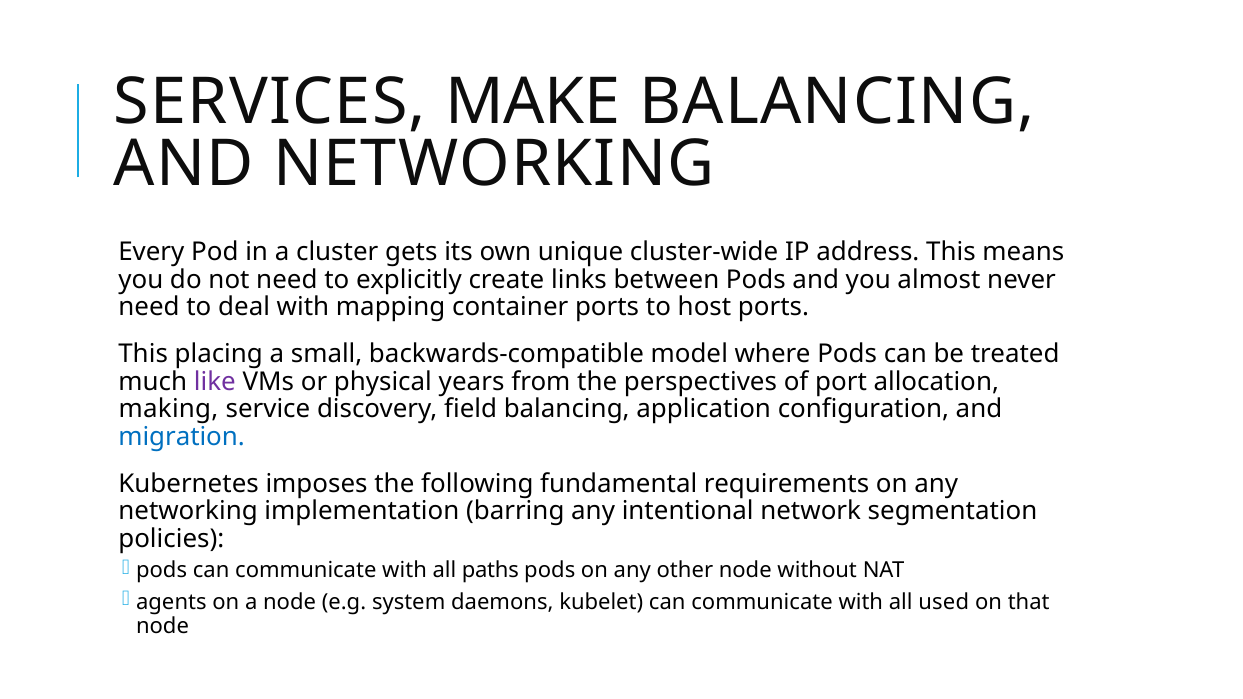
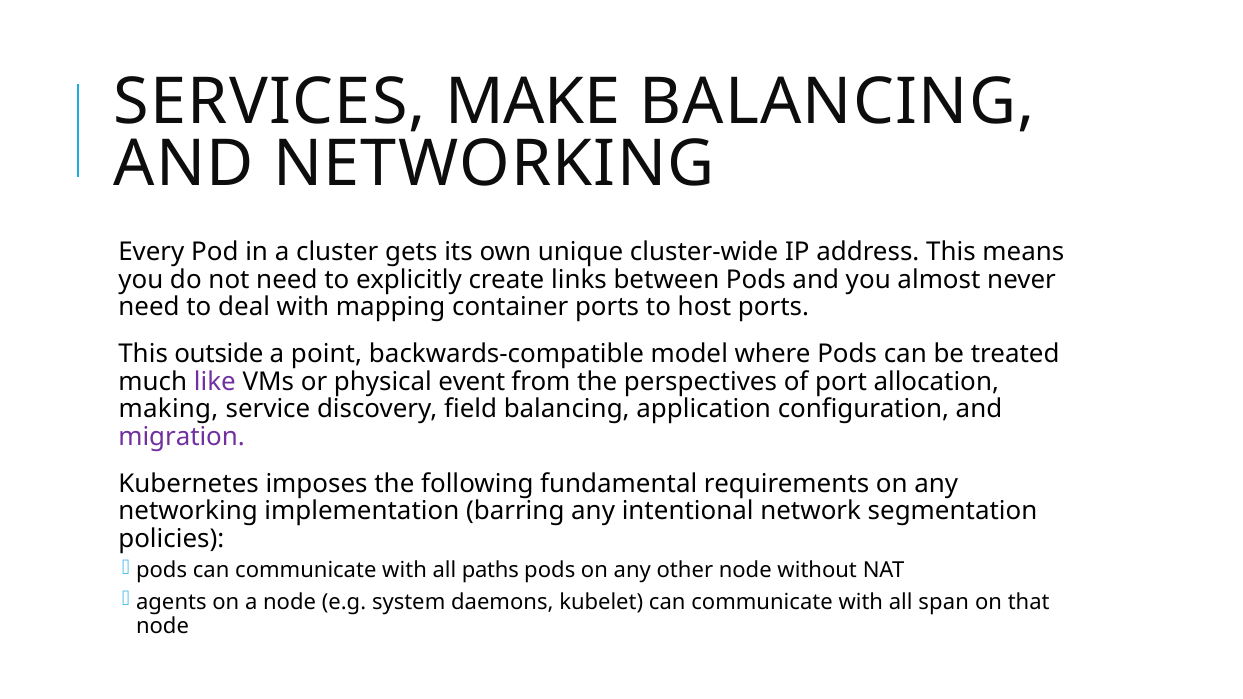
placing: placing -> outside
small: small -> point
years: years -> event
migration colour: blue -> purple
used: used -> span
